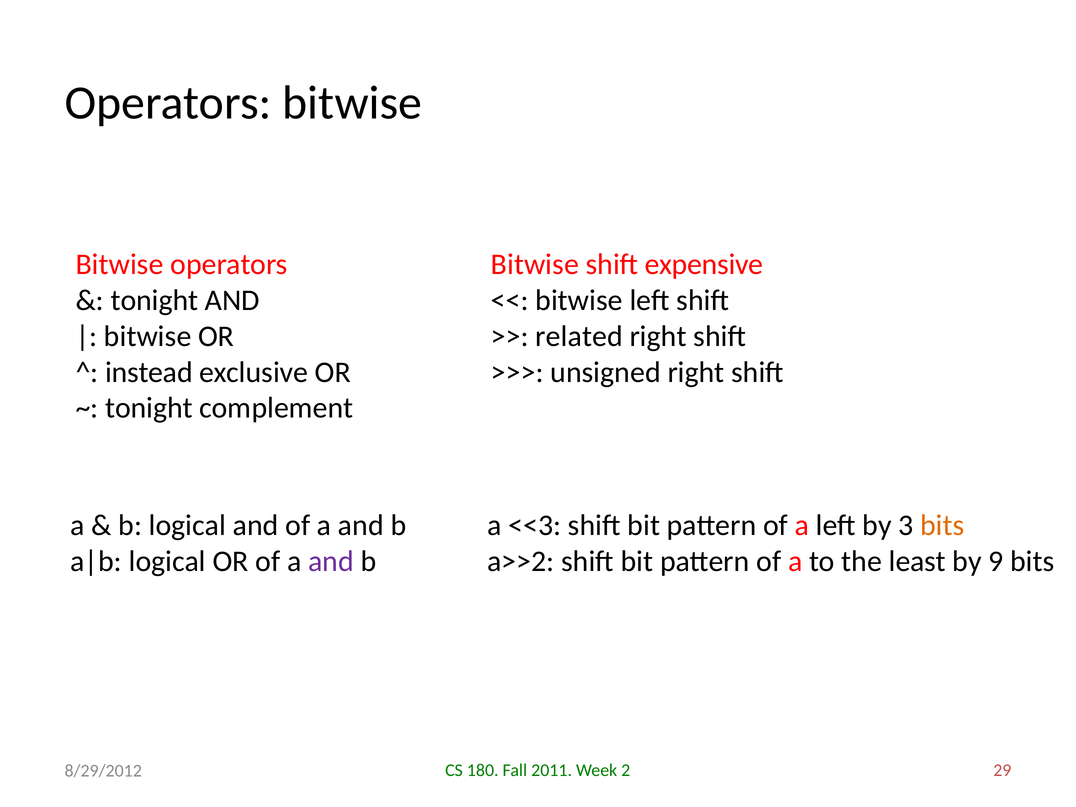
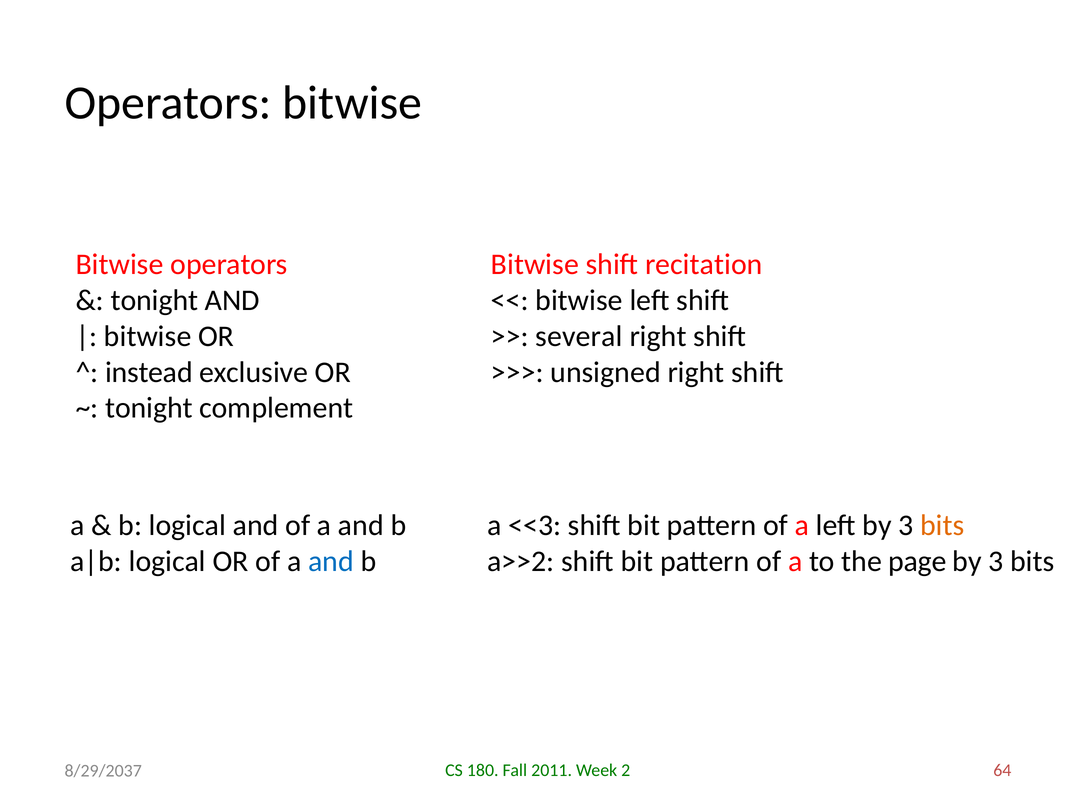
expensive: expensive -> recitation
related: related -> several
and at (331, 561) colour: purple -> blue
least: least -> page
9 at (996, 561): 9 -> 3
29: 29 -> 64
8/29/2012: 8/29/2012 -> 8/29/2037
